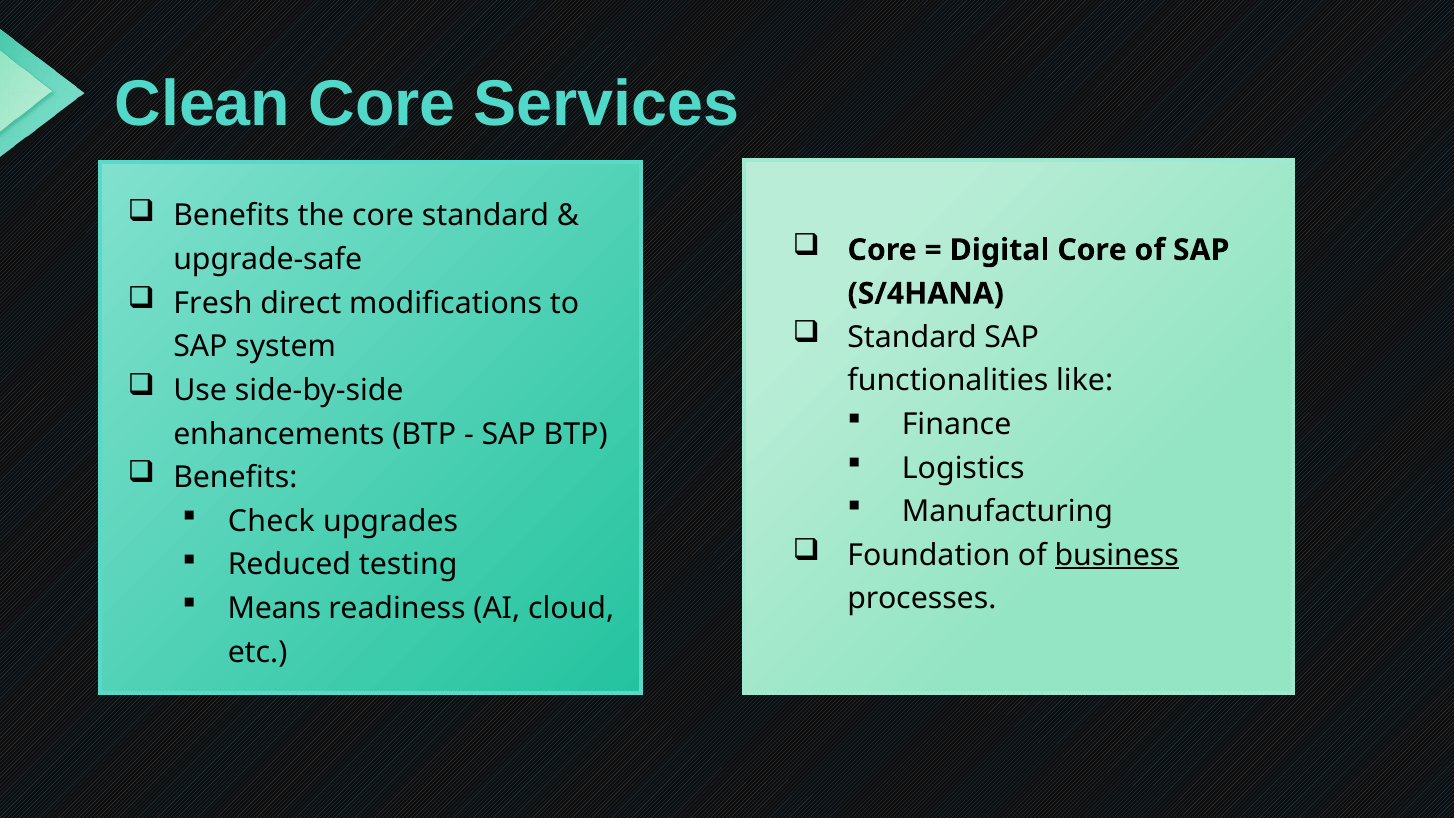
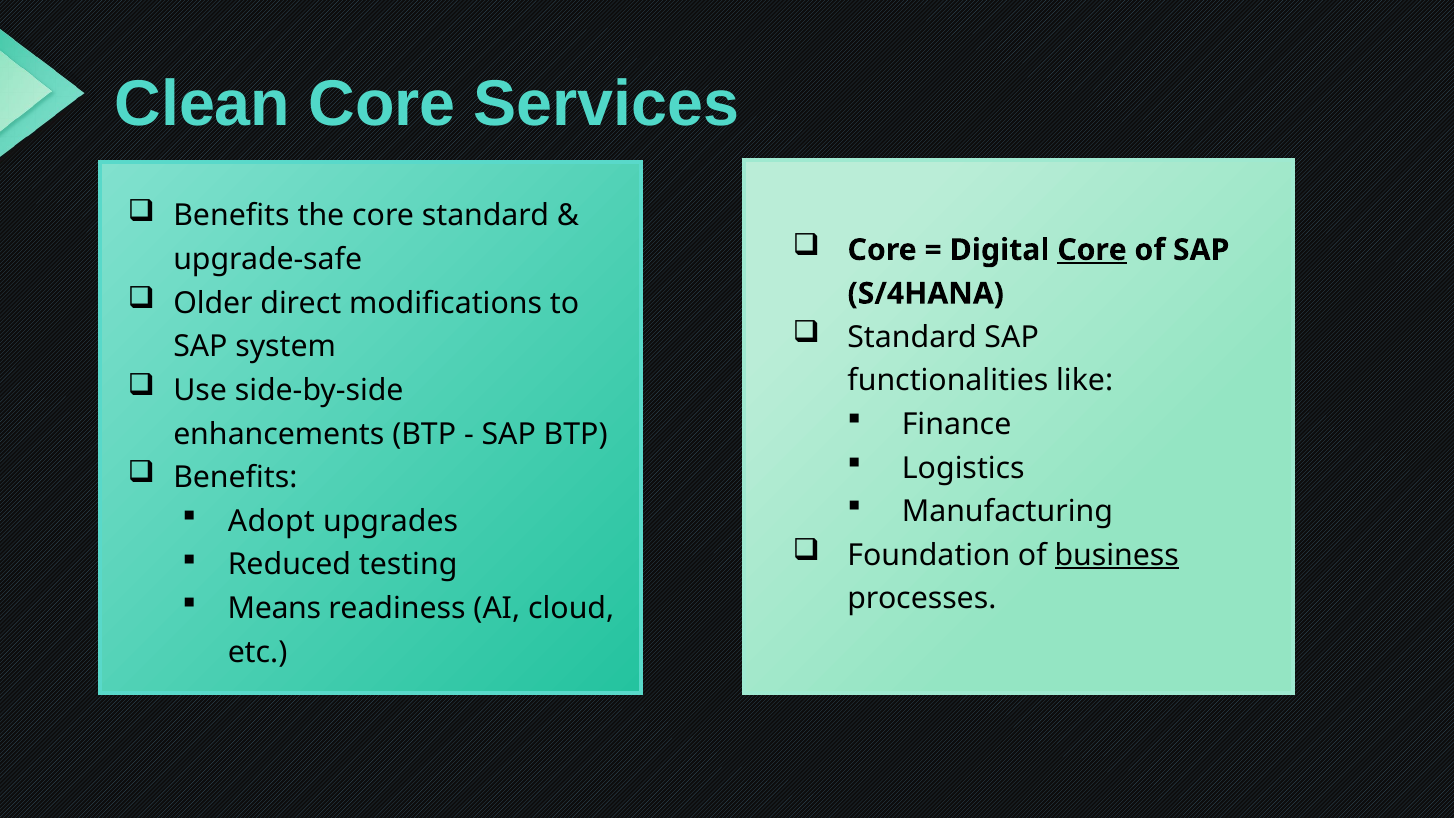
Core at (1092, 250) underline: none -> present
Fresh: Fresh -> Older
Check: Check -> Adopt
